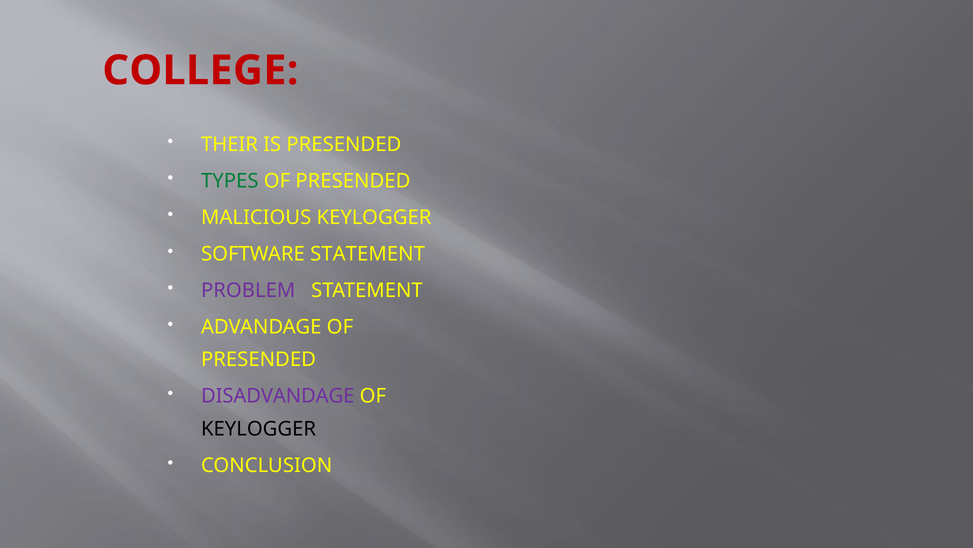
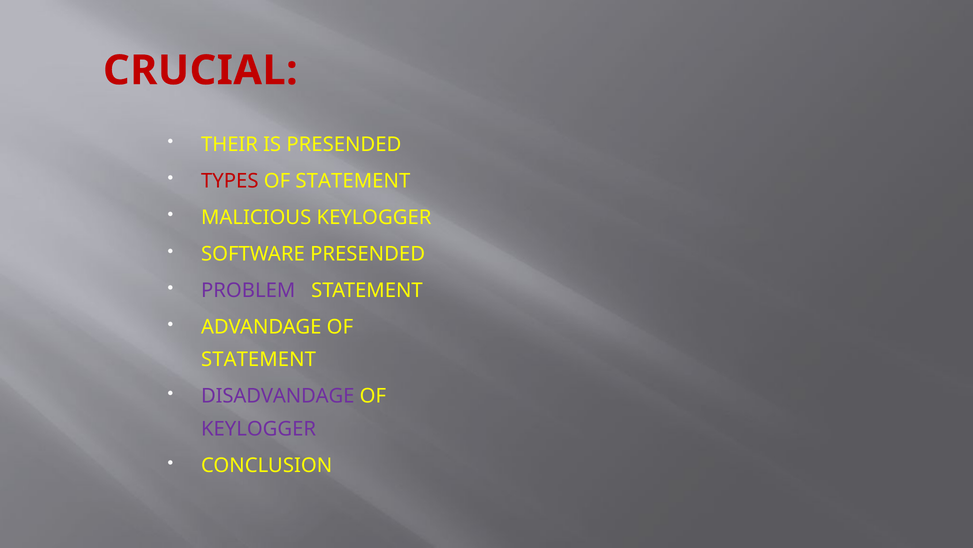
COLLEGE: COLLEGE -> CRUCIAL
TYPES colour: green -> red
PRESENDED at (353, 181): PRESENDED -> STATEMENT
SOFTWARE STATEMENT: STATEMENT -> PRESENDED
PRESENDED at (259, 359): PRESENDED -> STATEMENT
KEYLOGGER at (259, 429) colour: black -> purple
